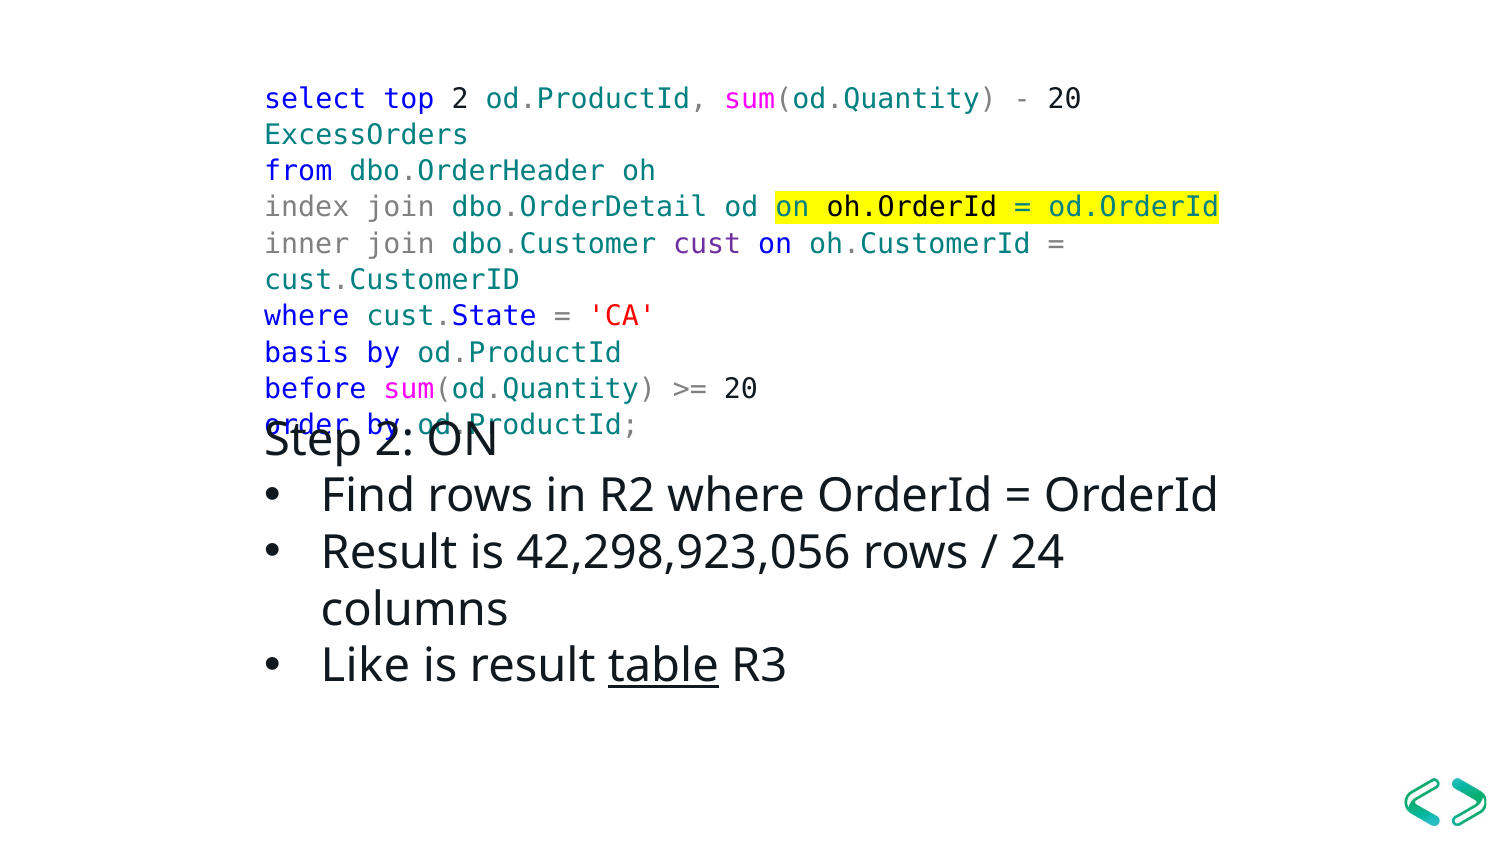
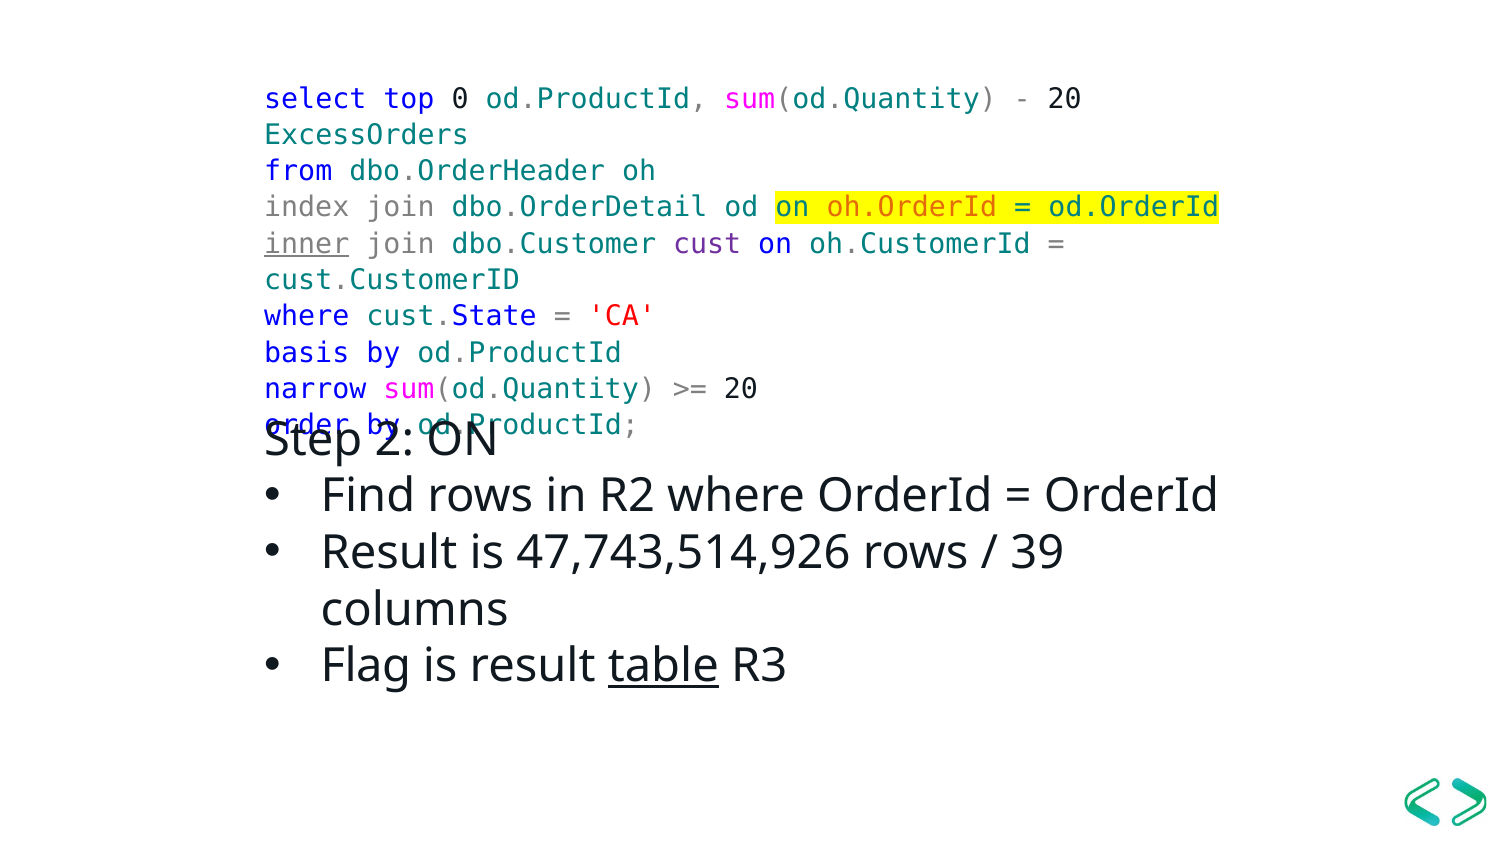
top 2: 2 -> 0
oh.OrderId colour: black -> orange
inner underline: none -> present
before: before -> narrow
42,298,923,056: 42,298,923,056 -> 47,743,514,926
24: 24 -> 39
Like: Like -> Flag
